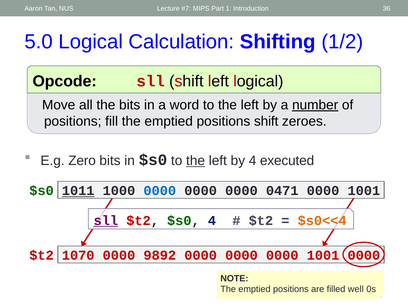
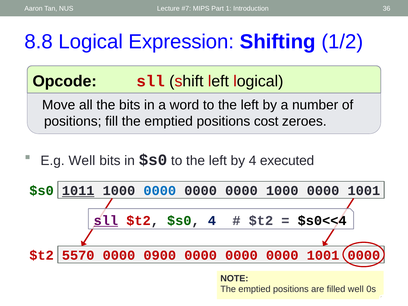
5.0: 5.0 -> 8.8
Calculation: Calculation -> Expression
number underline: present -> none
positions shift: shift -> cost
E.g Zero: Zero -> Well
the at (196, 161) underline: present -> none
0000 0471: 0471 -> 1000
$s0<<4 colour: orange -> black
1070: 1070 -> 5570
9892: 9892 -> 0900
